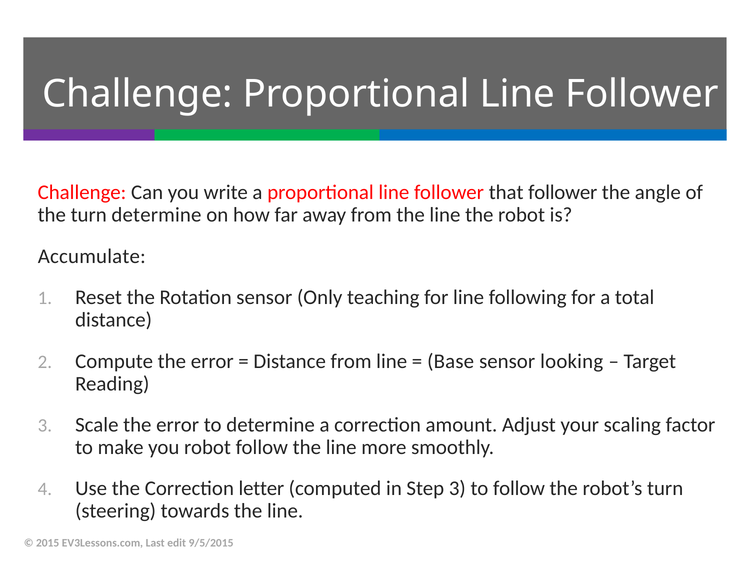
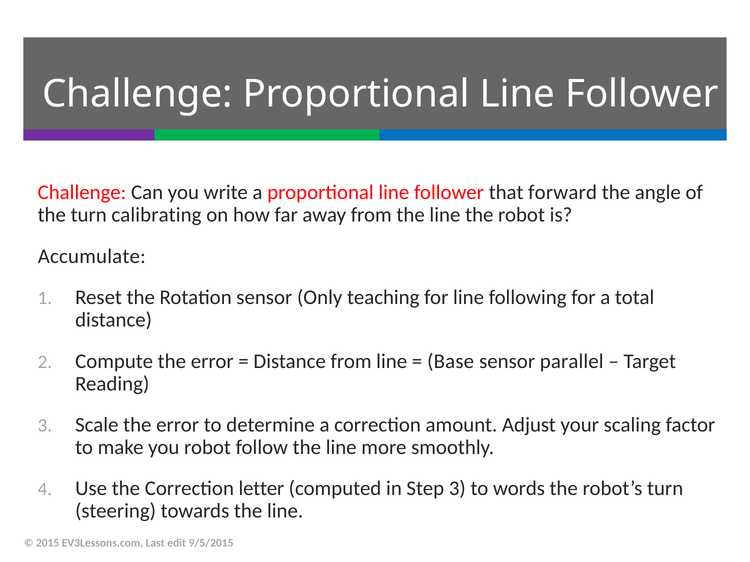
that follower: follower -> forward
turn determine: determine -> calibrating
looking: looking -> parallel
to follow: follow -> words
